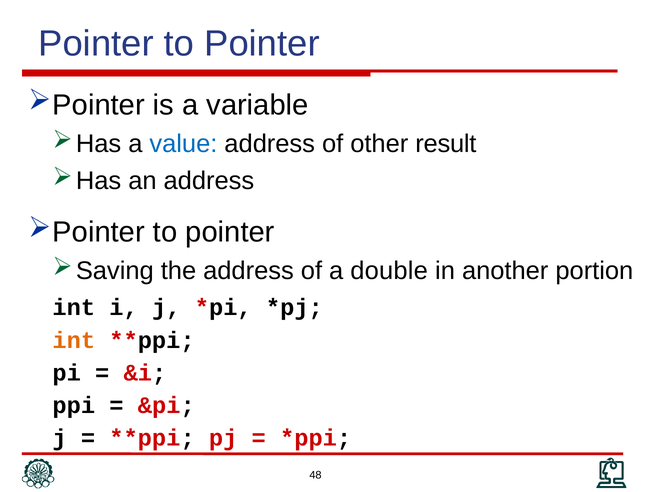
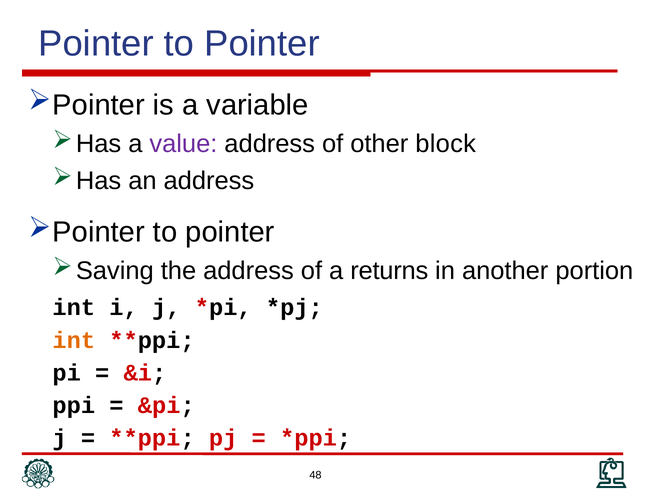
value colour: blue -> purple
result: result -> block
double: double -> returns
